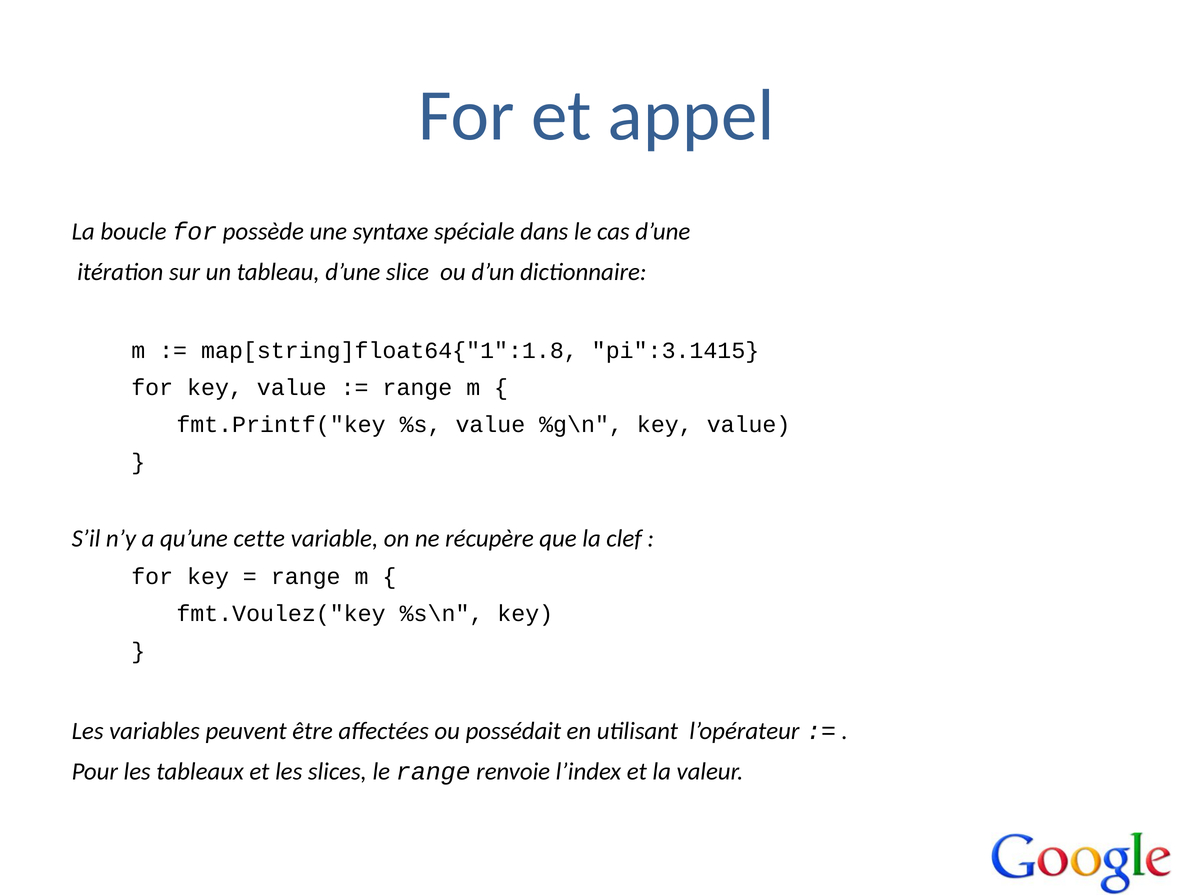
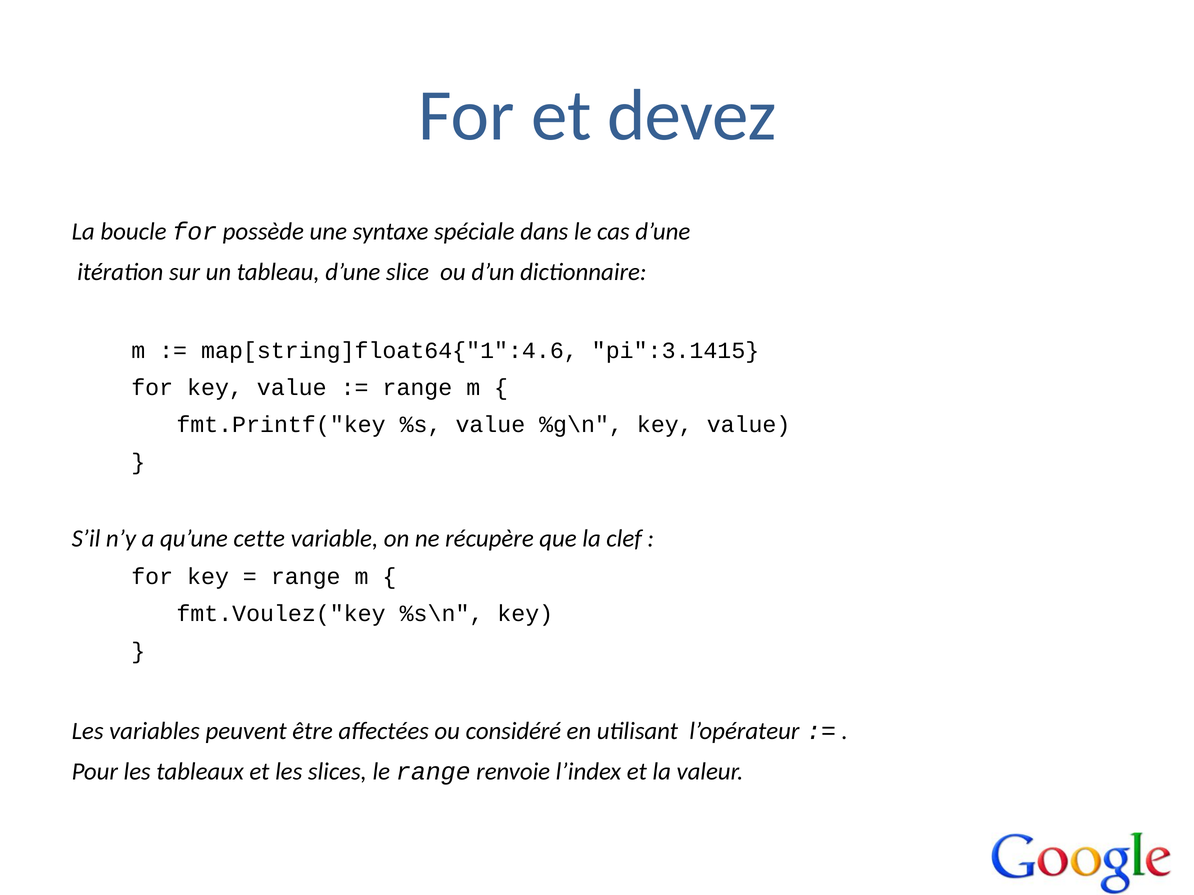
appel: appel -> devez
map[string]float64{"1":1.8: map[string]float64{"1":1.8 -> map[string]float64{"1":4.6
possédait: possédait -> considéré
